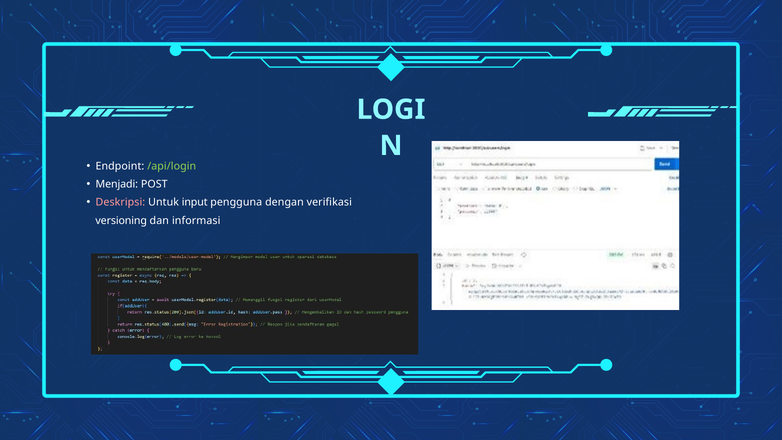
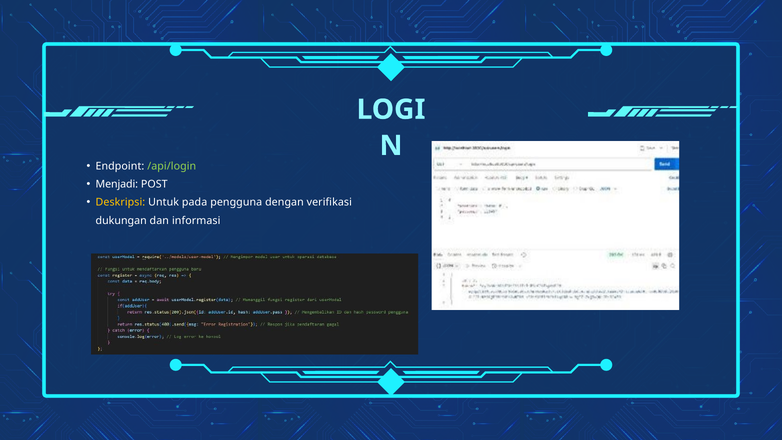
Deskripsi colour: pink -> yellow
input: input -> pada
versioning: versioning -> dukungan
